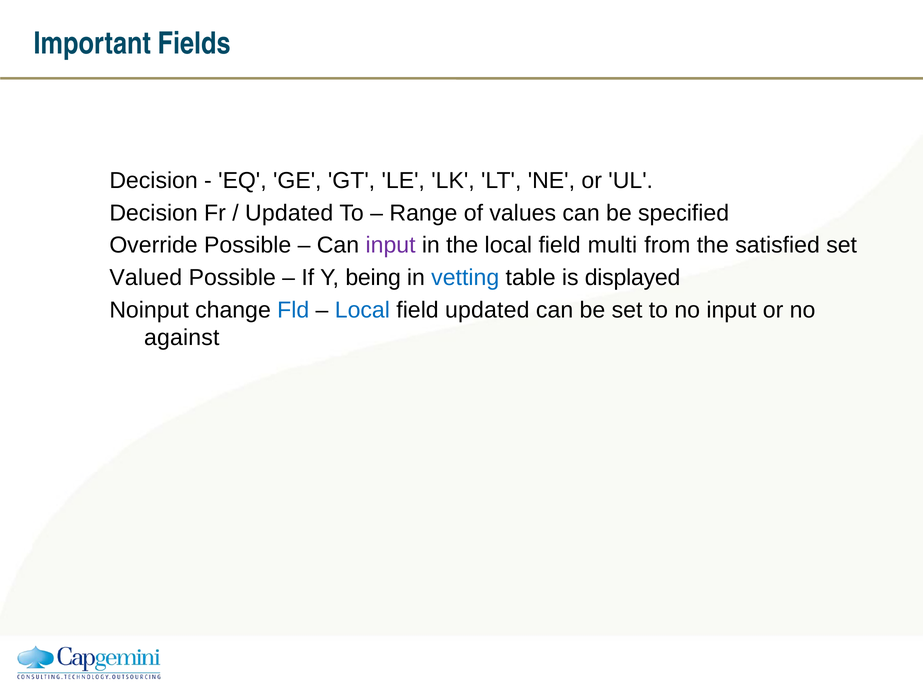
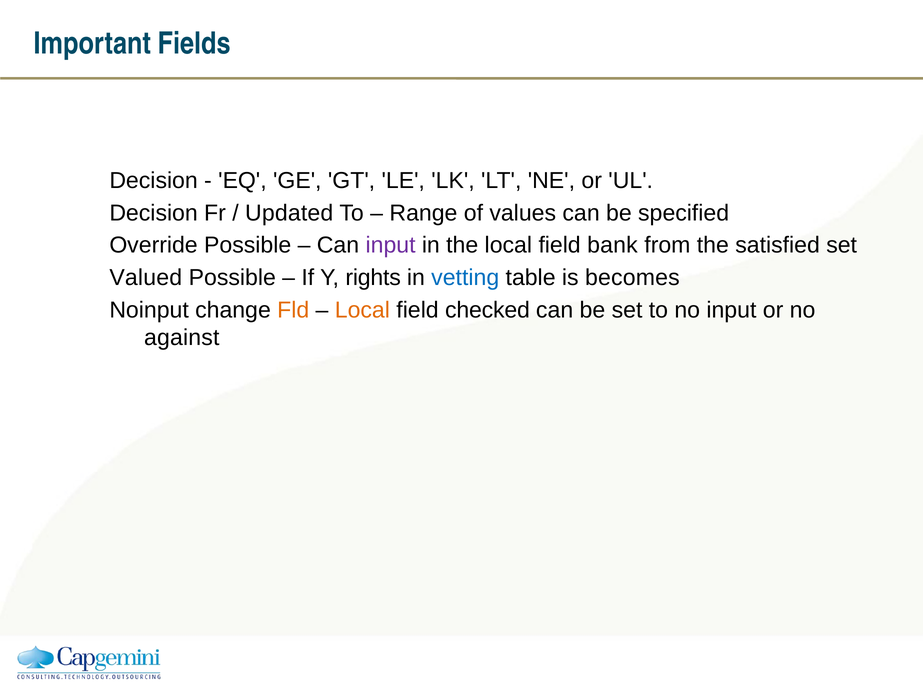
multi: multi -> bank
being: being -> rights
displayed: displayed -> becomes
Fld colour: blue -> orange
Local at (362, 310) colour: blue -> orange
field updated: updated -> checked
